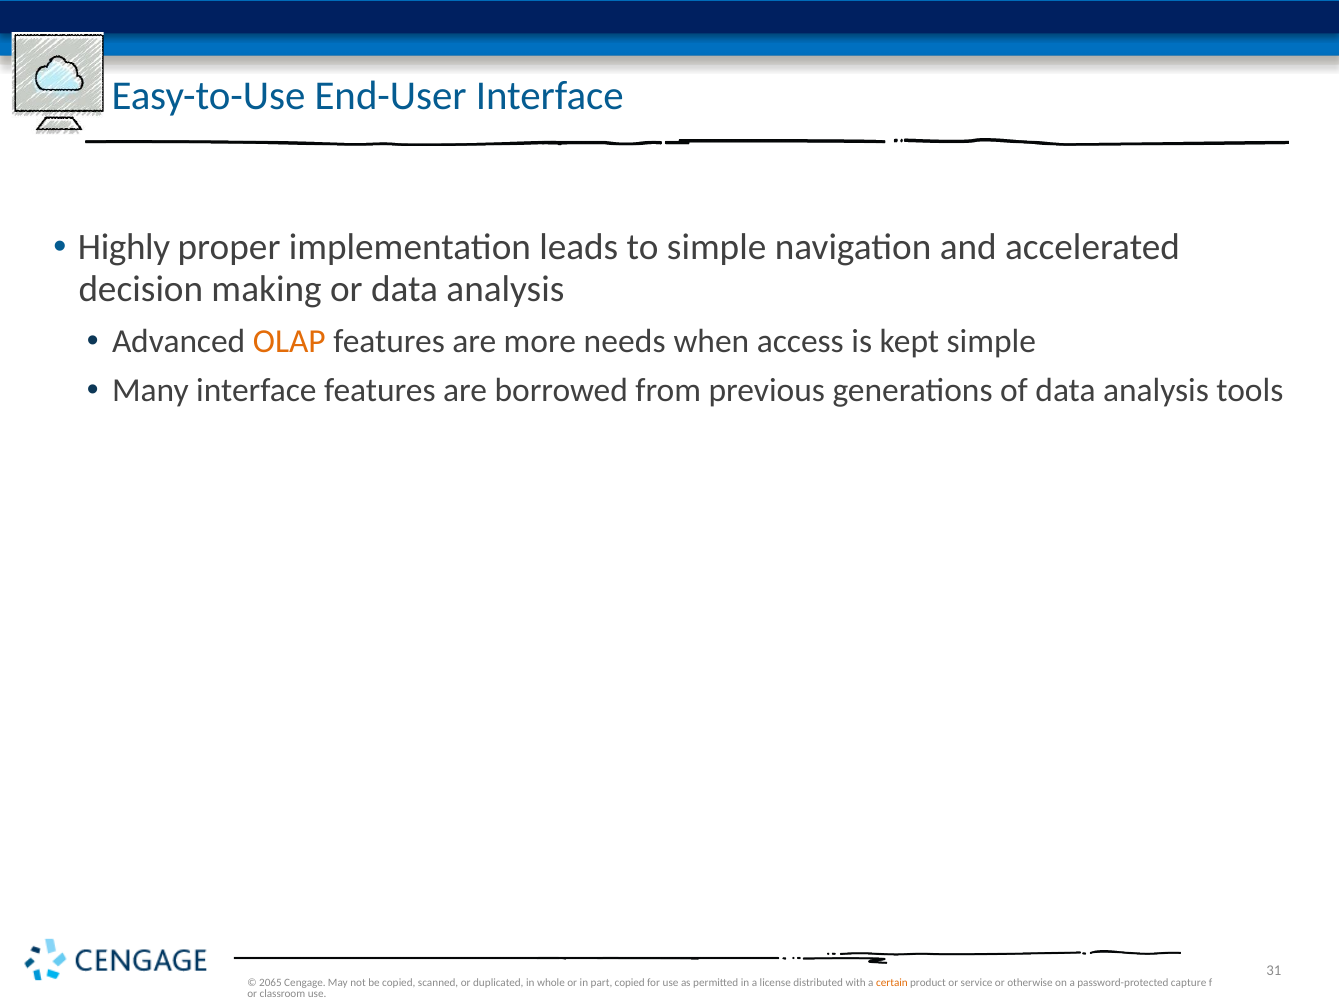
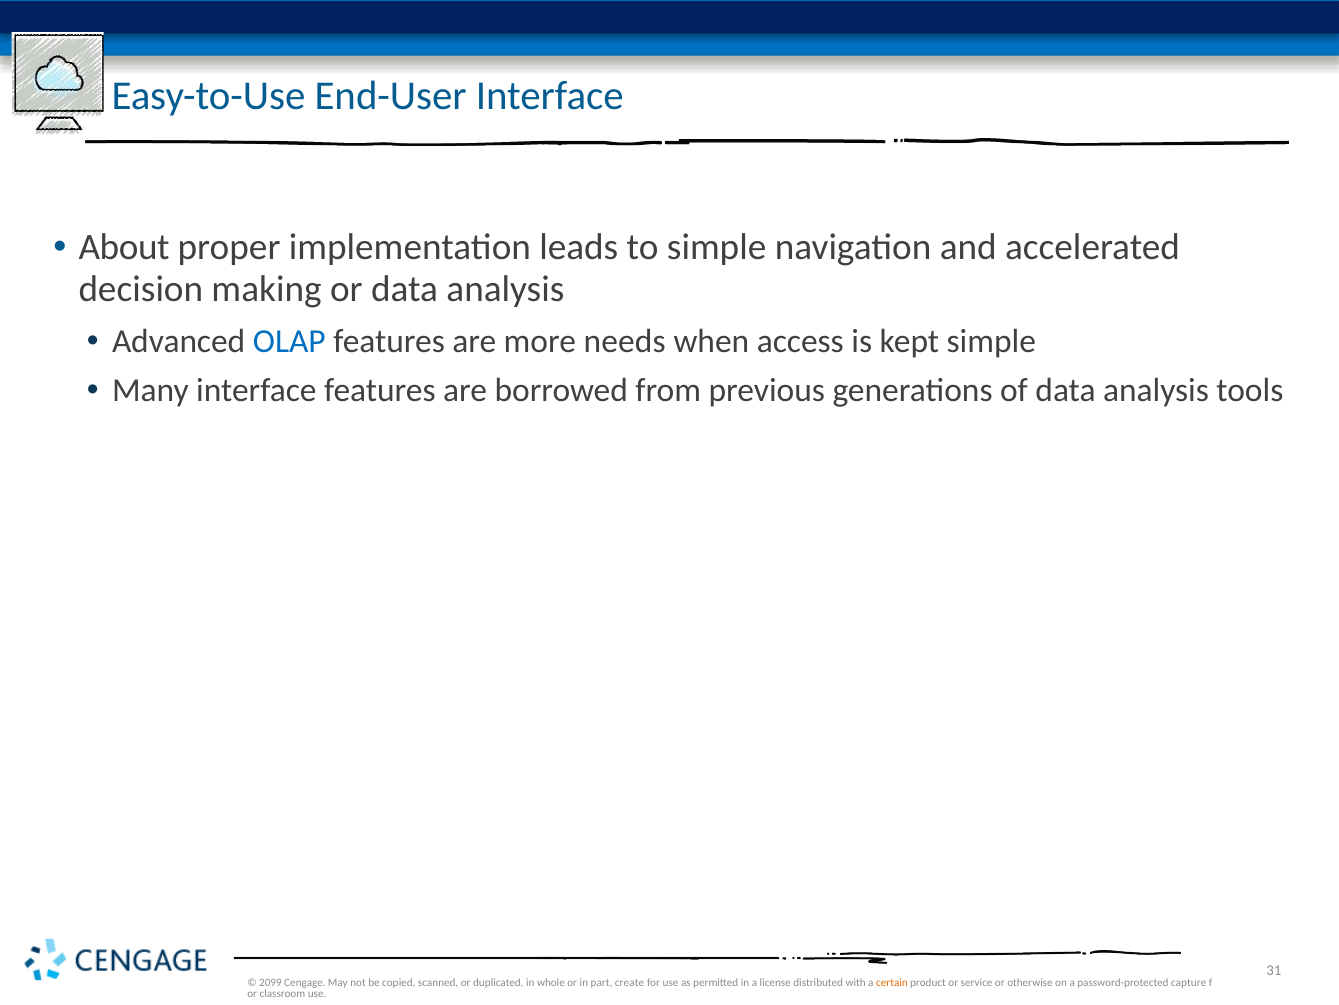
Highly: Highly -> About
OLAP colour: orange -> blue
2065: 2065 -> 2099
part copied: copied -> create
